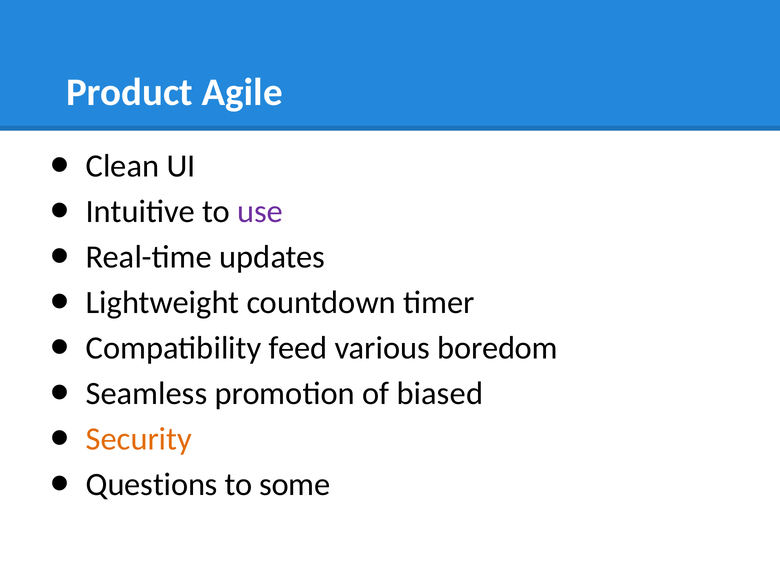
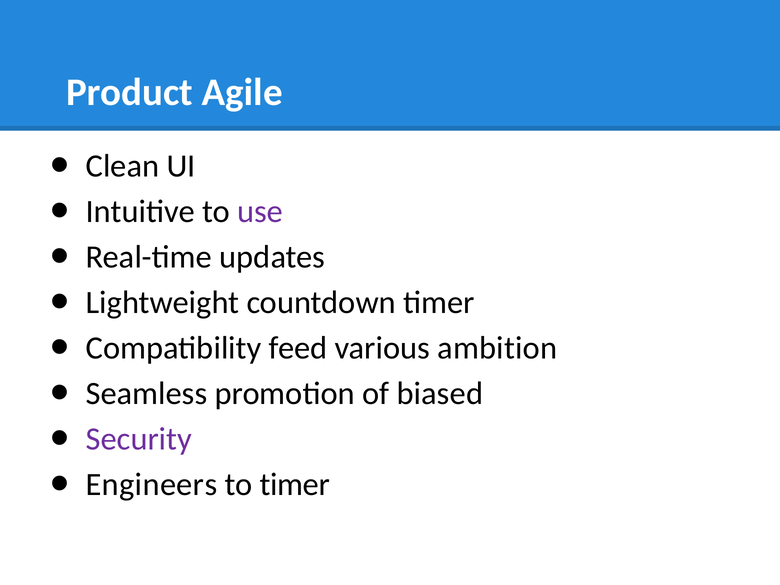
boredom: boredom -> ambition
Security colour: orange -> purple
Questions: Questions -> Engineers
to some: some -> timer
